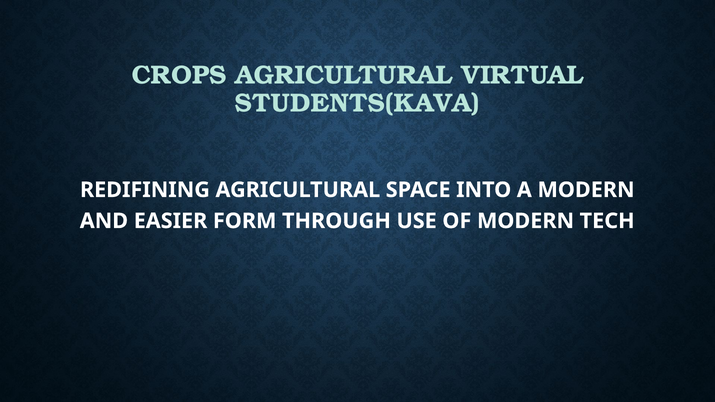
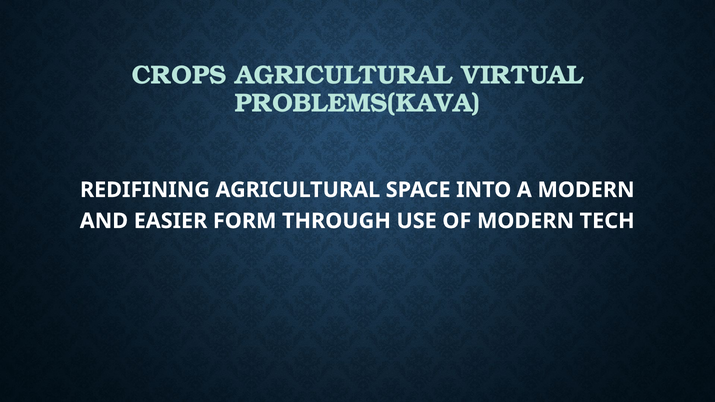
STUDENTS(KAVA: STUDENTS(KAVA -> PROBLEMS(KAVA
